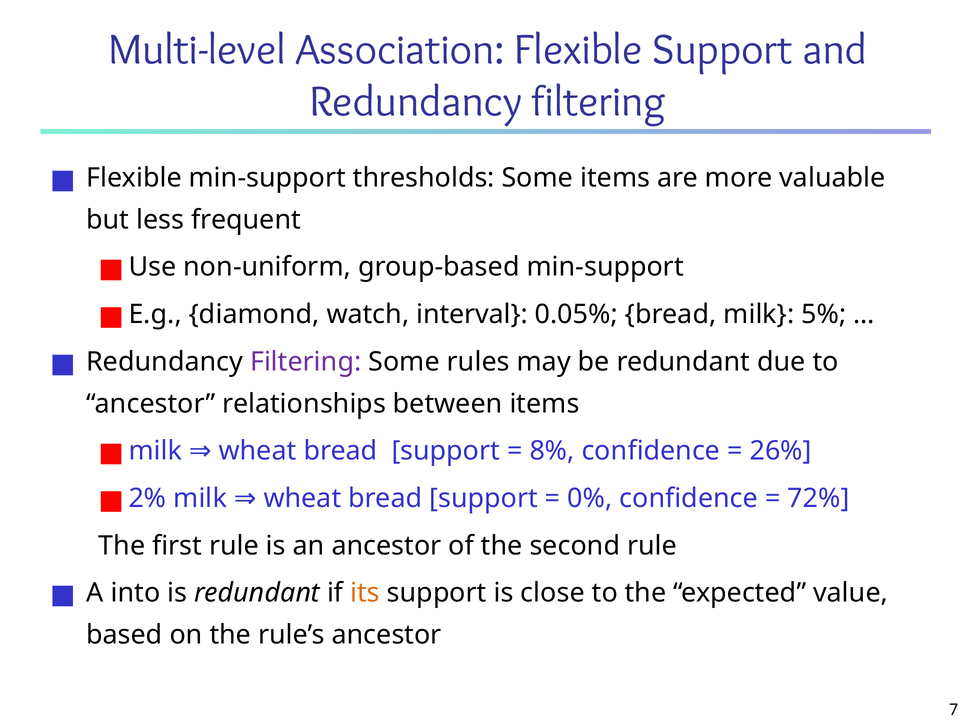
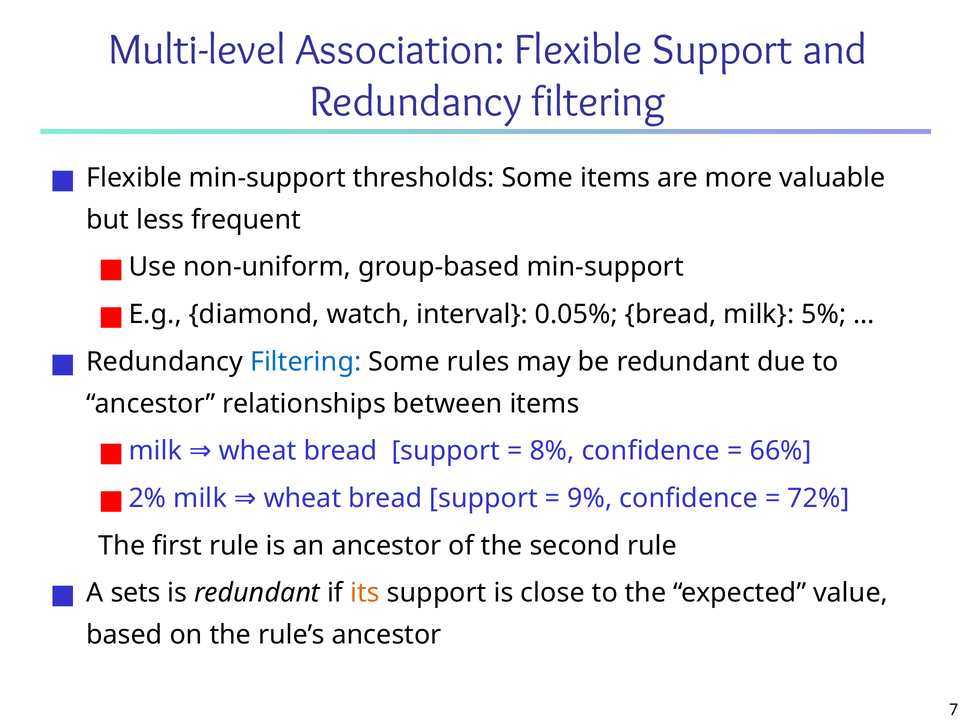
Filtering at (306, 362) colour: purple -> blue
26%: 26% -> 66%
0%: 0% -> 9%
into: into -> sets
